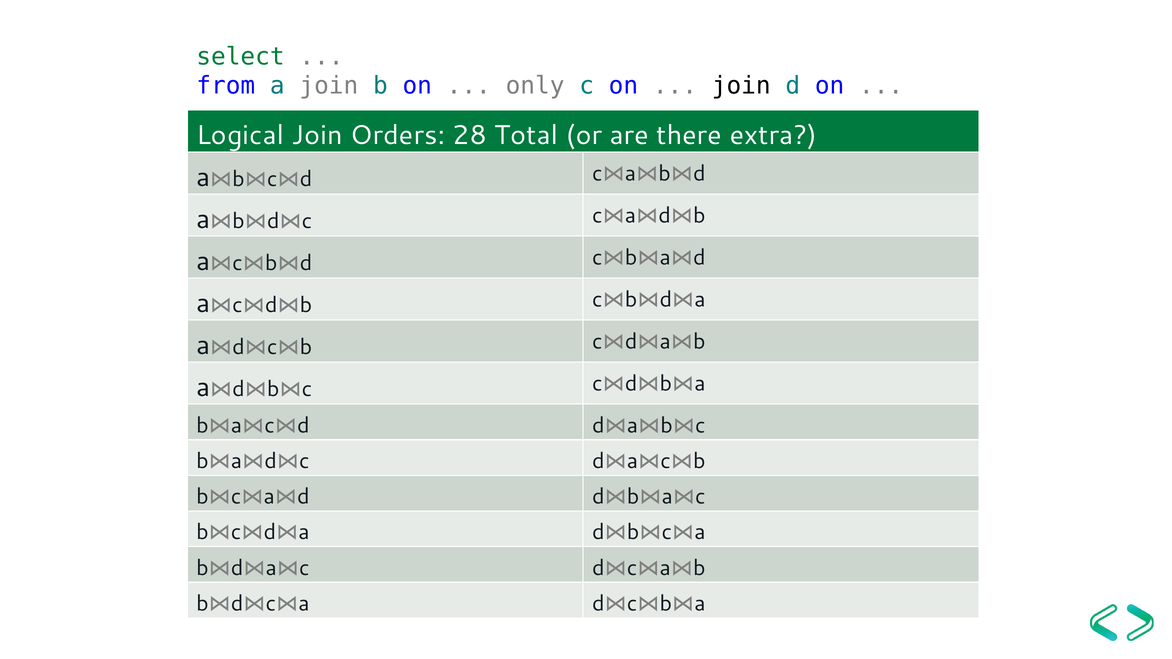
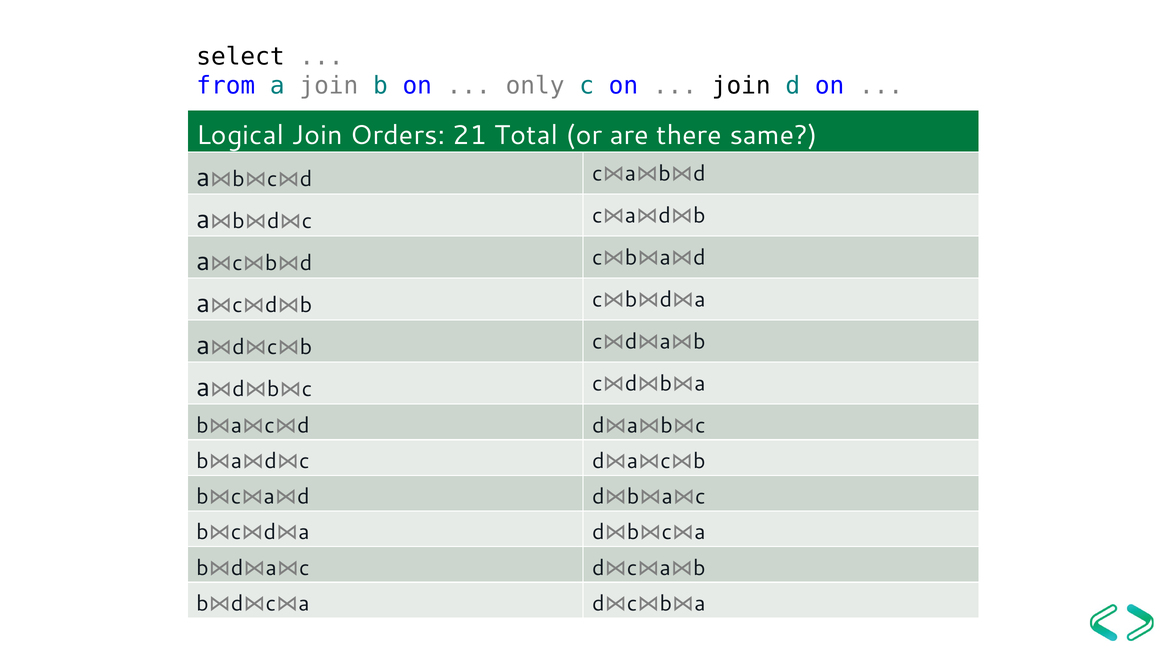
select colour: green -> black
28: 28 -> 21
extra: extra -> same
